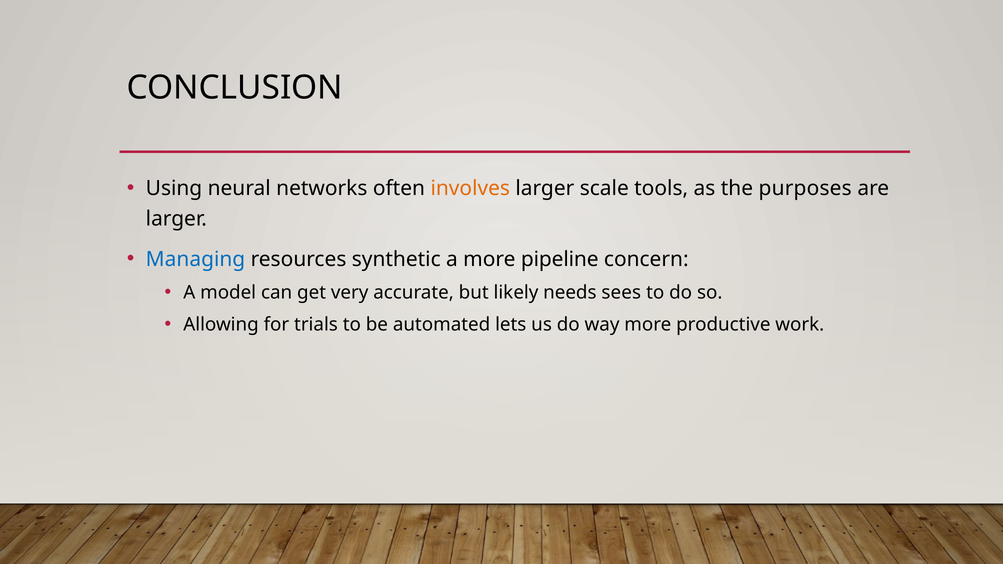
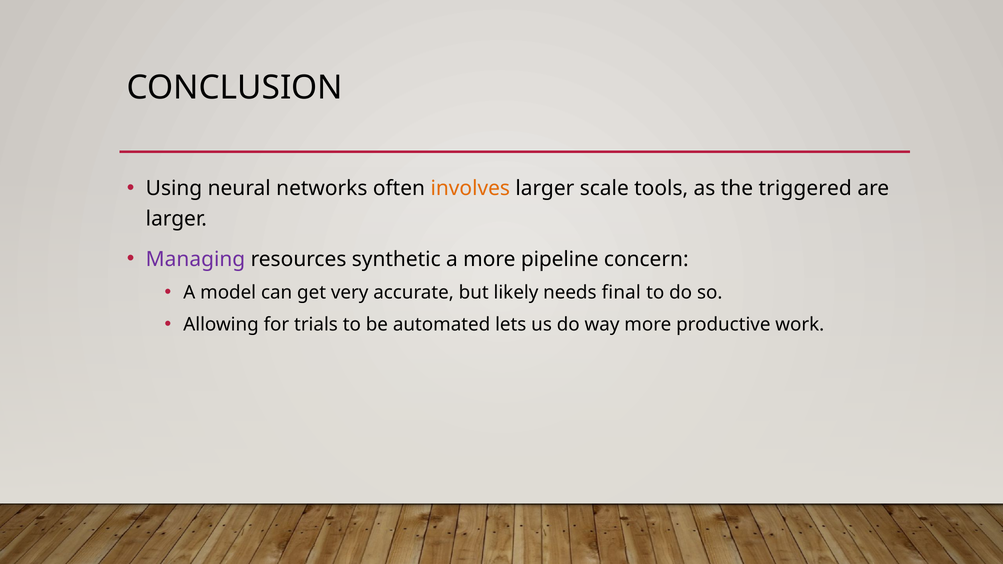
purposes: purposes -> triggered
Managing colour: blue -> purple
sees: sees -> final
